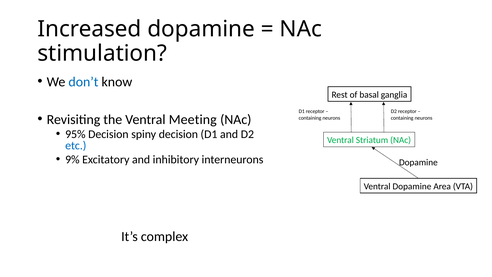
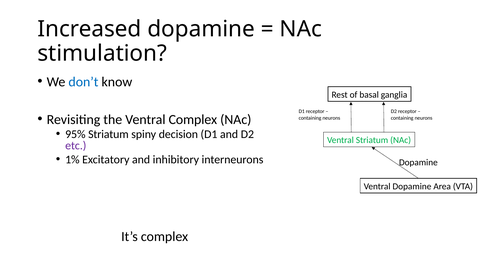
Ventral Meeting: Meeting -> Complex
95% Decision: Decision -> Striatum
etc colour: blue -> purple
9%: 9% -> 1%
